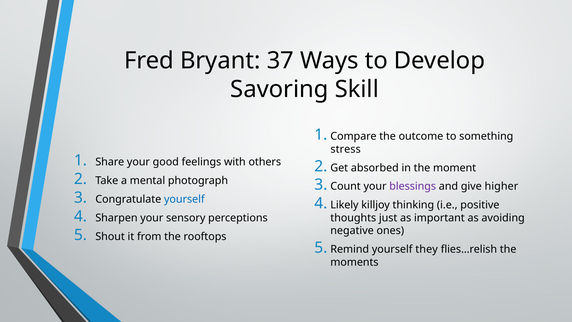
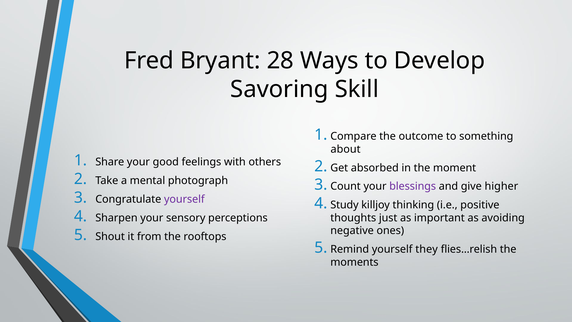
37: 37 -> 28
stress: stress -> about
yourself at (184, 199) colour: blue -> purple
Likely: Likely -> Study
